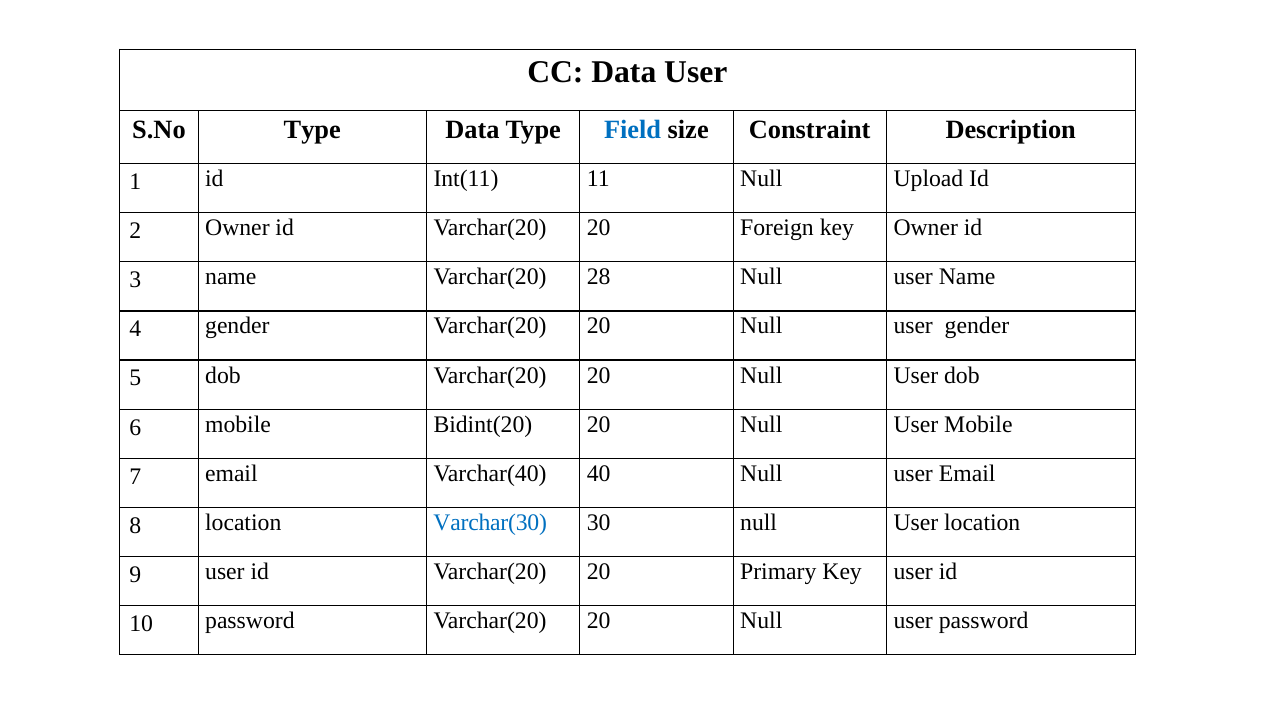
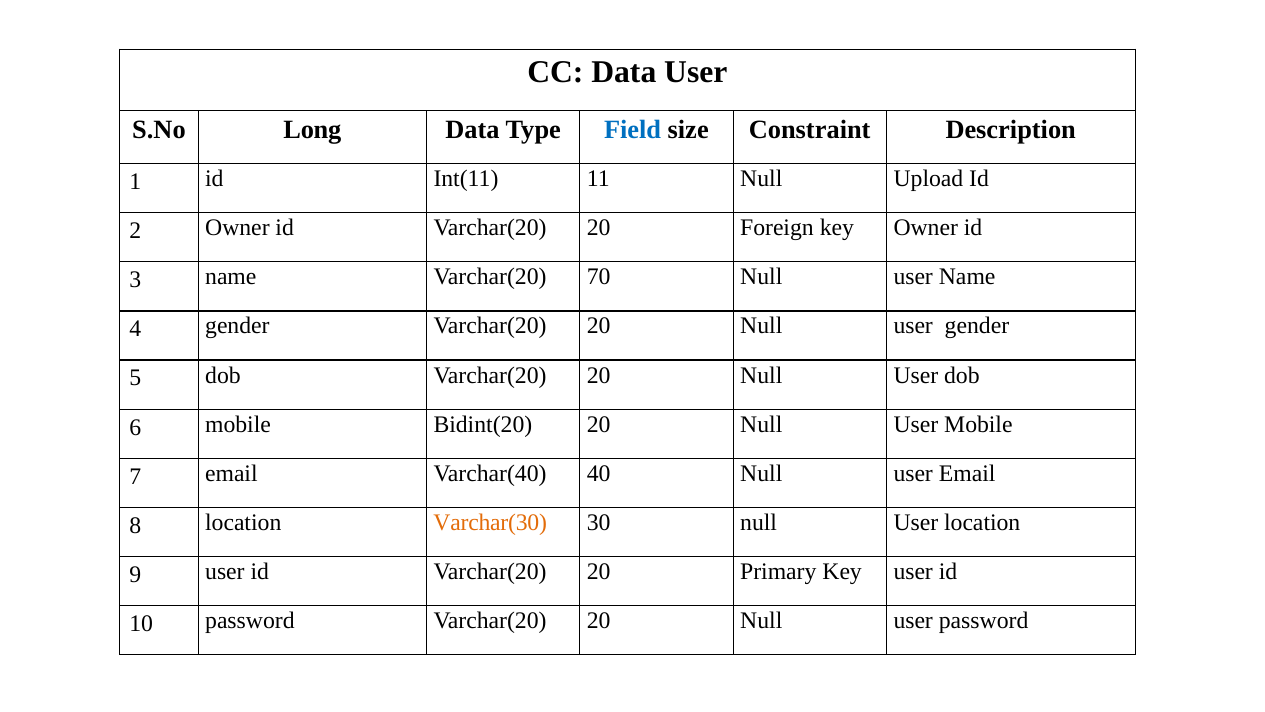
S.No Type: Type -> Long
28: 28 -> 70
Varchar(30 colour: blue -> orange
